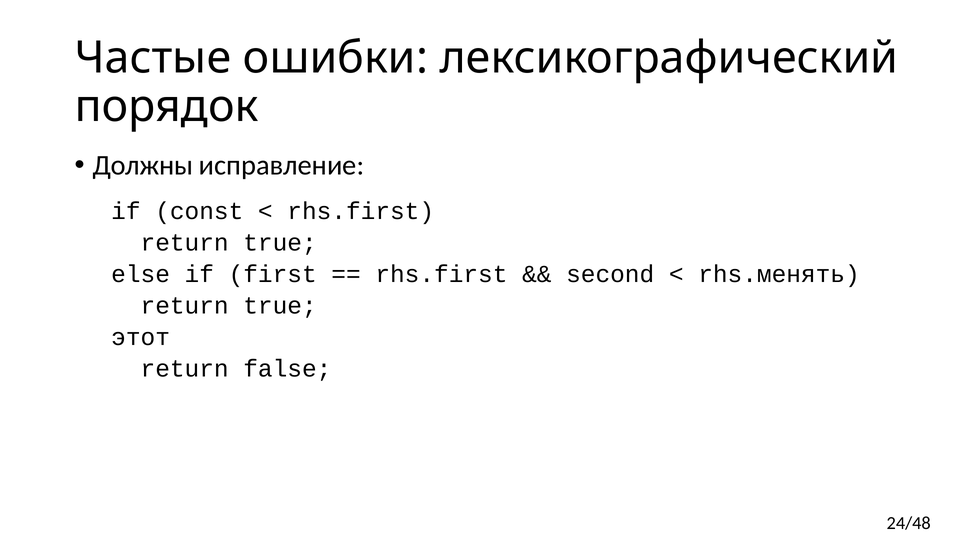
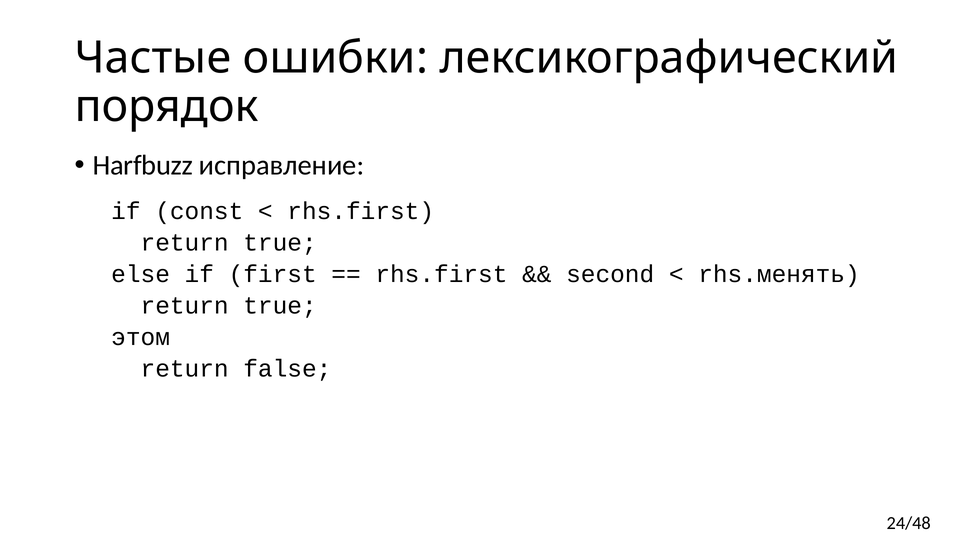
Должны: Должны -> Harfbuzz
этот: этот -> этом
